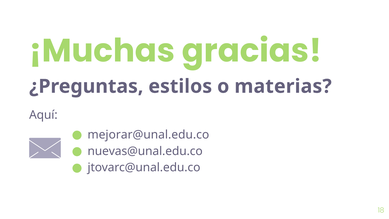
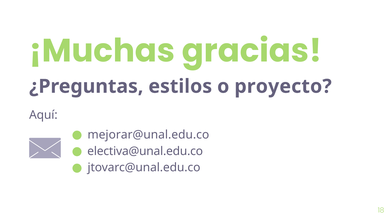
materias: materias -> proyecto
nuevas@unal.edu.co: nuevas@unal.edu.co -> electiva@unal.edu.co
